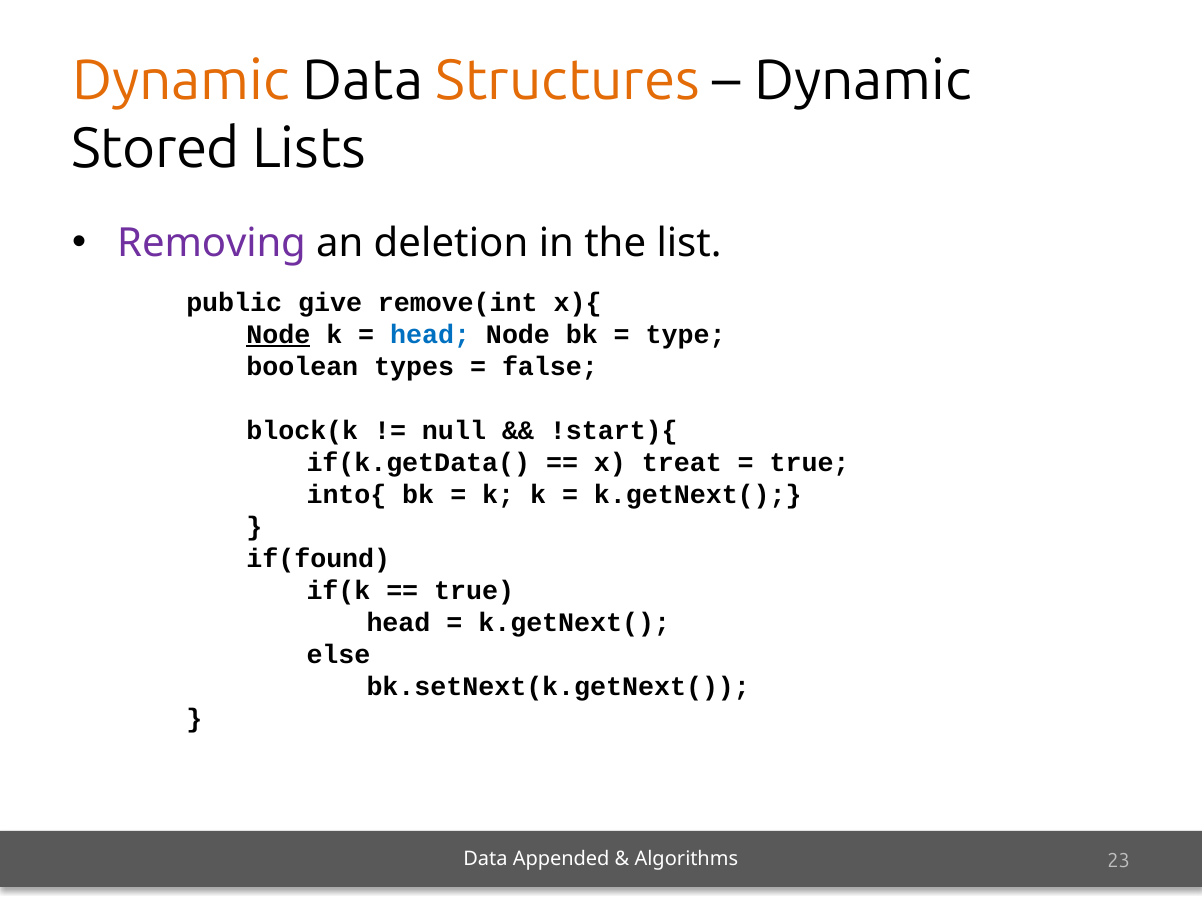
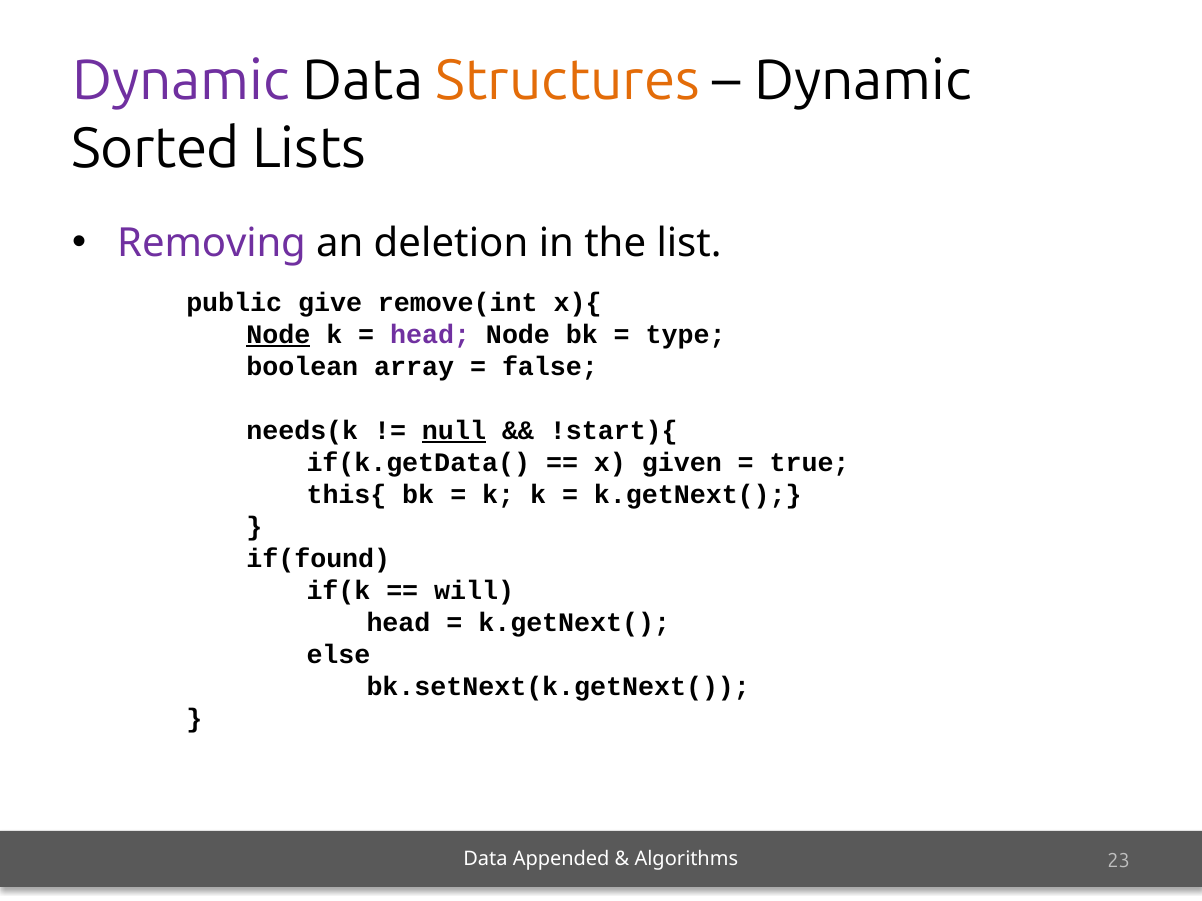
Dynamic at (181, 81) colour: orange -> purple
Stored: Stored -> Sorted
head at (430, 334) colour: blue -> purple
types: types -> array
block(k: block(k -> needs(k
null underline: none -> present
treat: treat -> given
into{: into{ -> this{
true at (474, 591): true -> will
